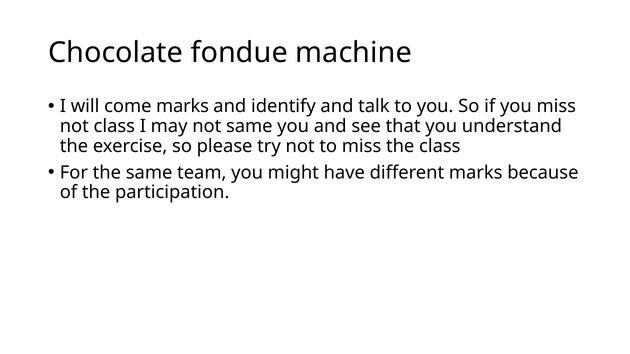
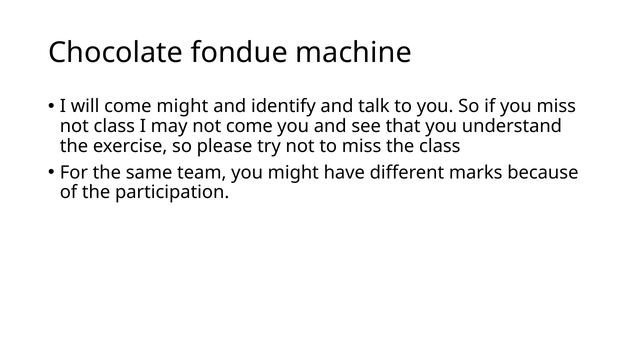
come marks: marks -> might
not same: same -> come
